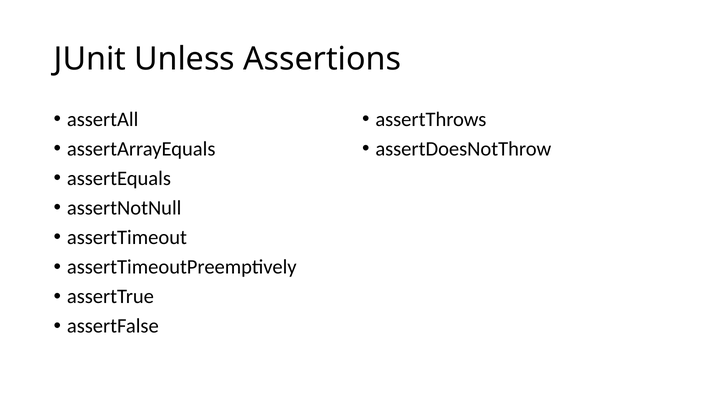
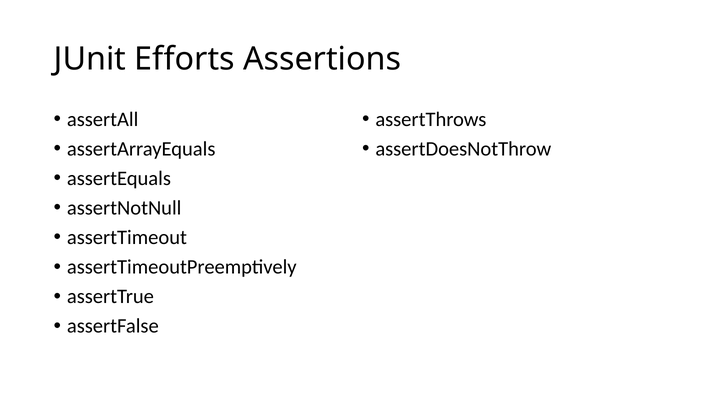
Unless: Unless -> Efforts
